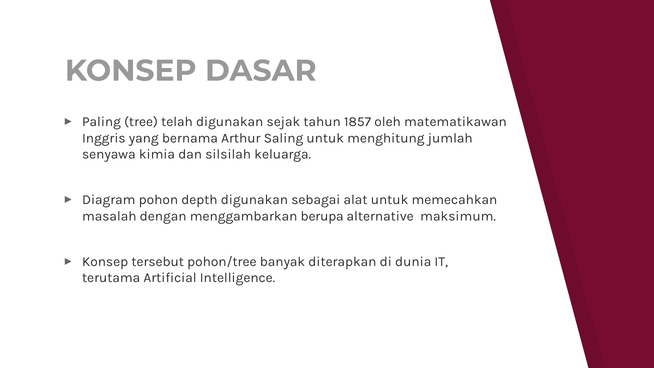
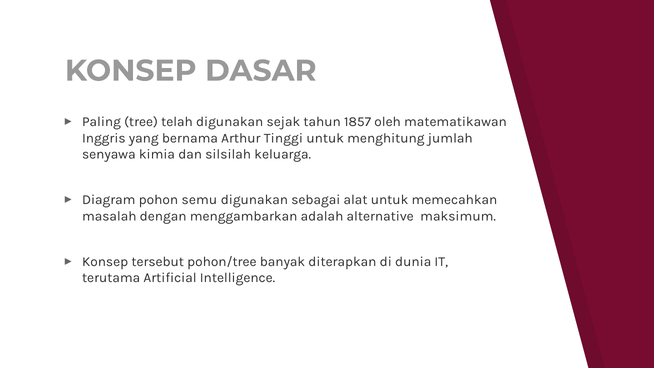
Saling: Saling -> Tinggi
depth: depth -> semu
berupa: berupa -> adalah
